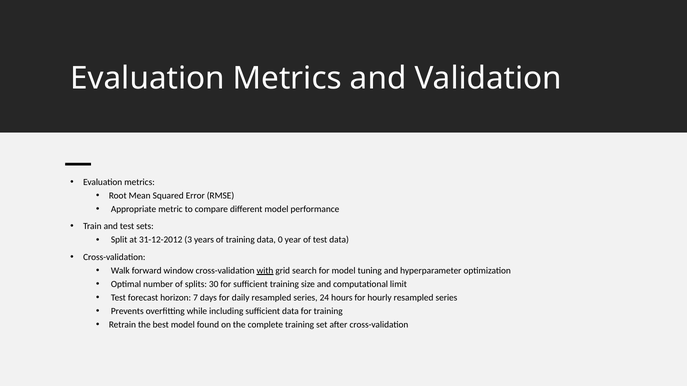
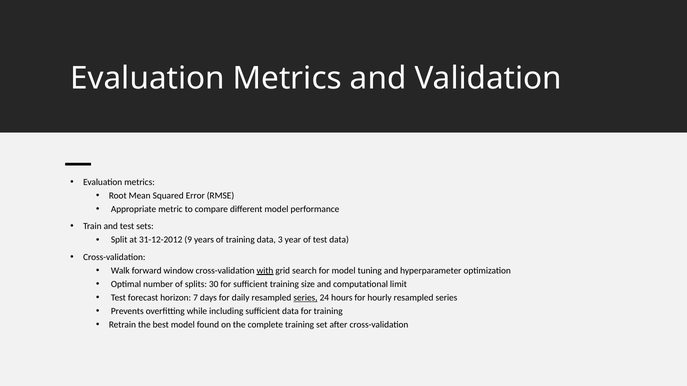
3: 3 -> 9
0: 0 -> 3
series at (305, 298) underline: none -> present
